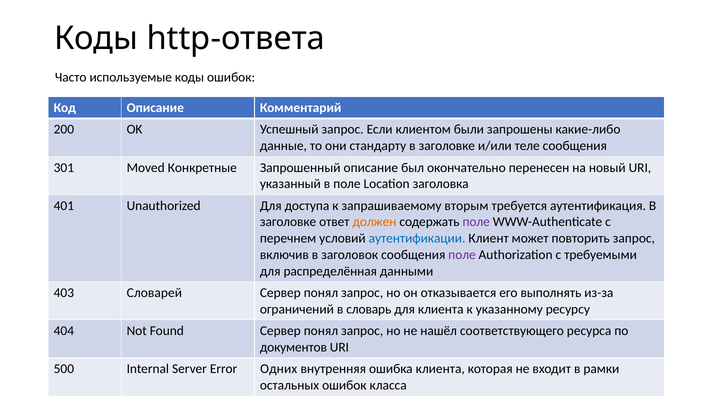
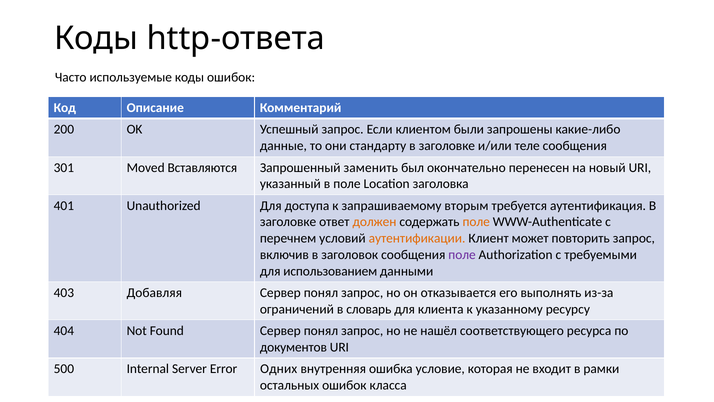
Конкретные: Конкретные -> Вставляются
Запрошенный описание: описание -> заменить
поле at (476, 222) colour: purple -> orange
аутентификации colour: blue -> orange
распределённая: распределённая -> использованием
Словарей: Словарей -> Добавляя
ошибка клиента: клиента -> условие
